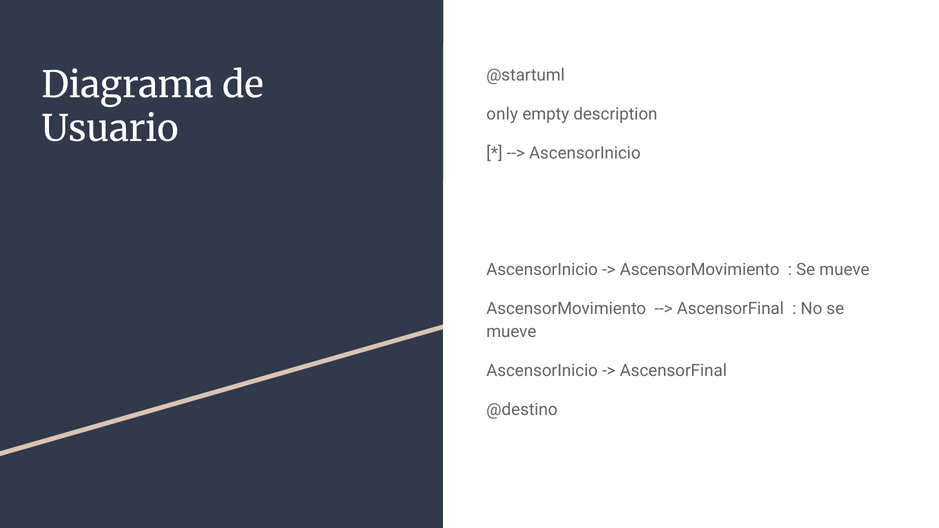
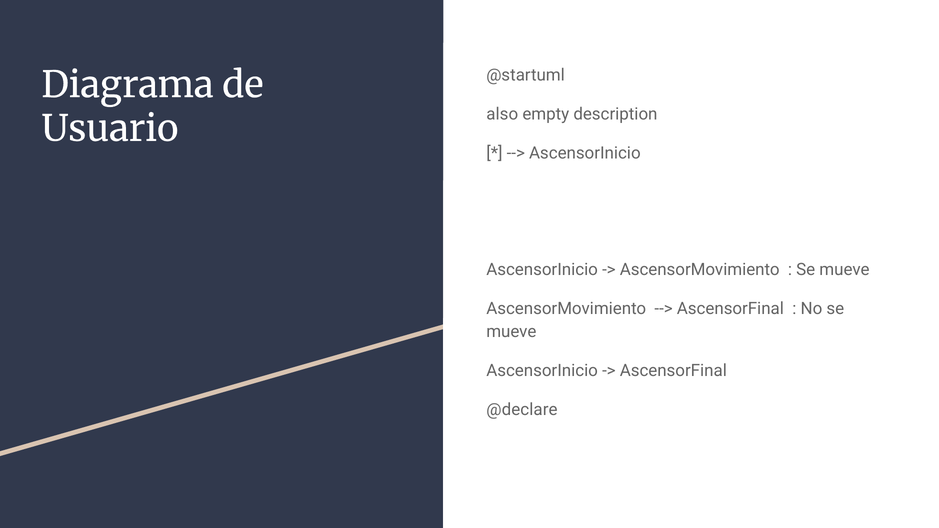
only: only -> also
@destino: @destino -> @declare
